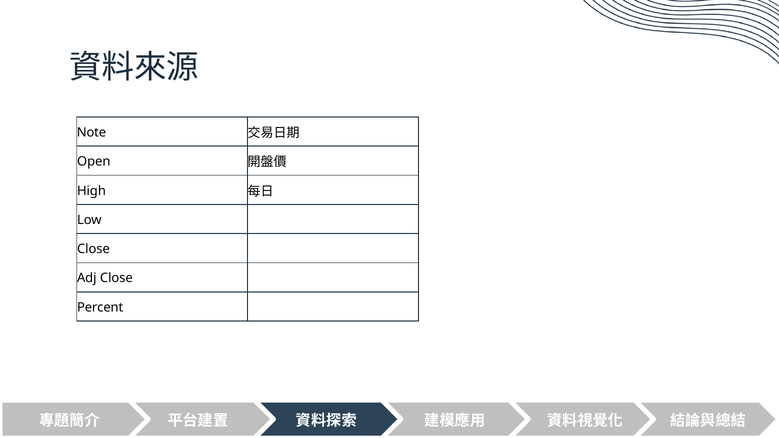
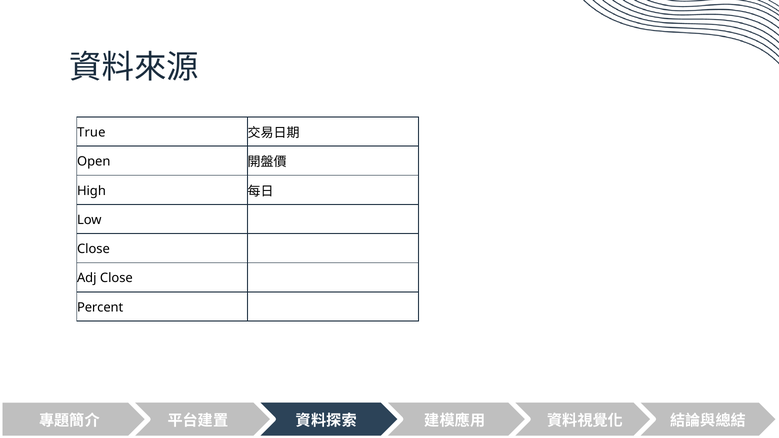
Note: Note -> True
